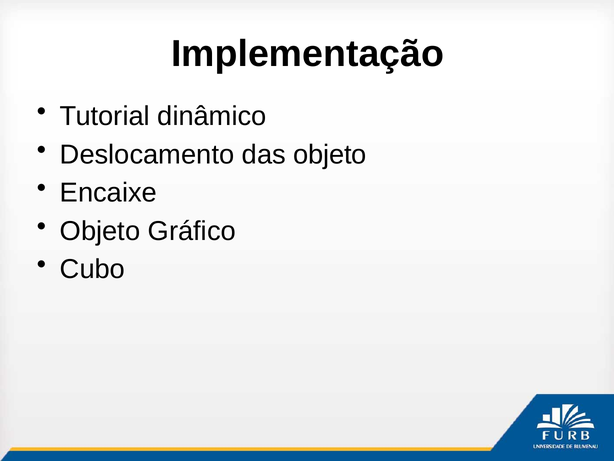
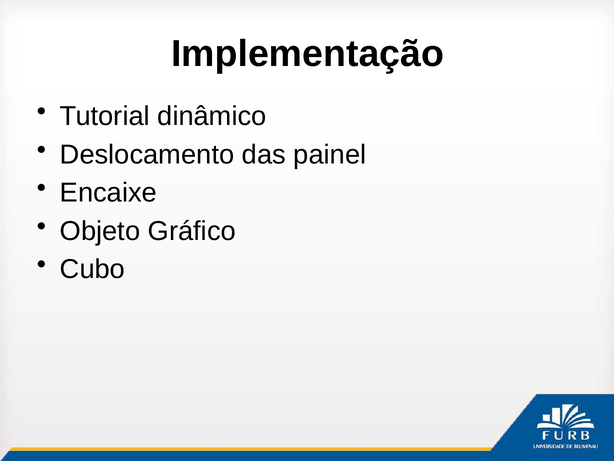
das objeto: objeto -> painel
